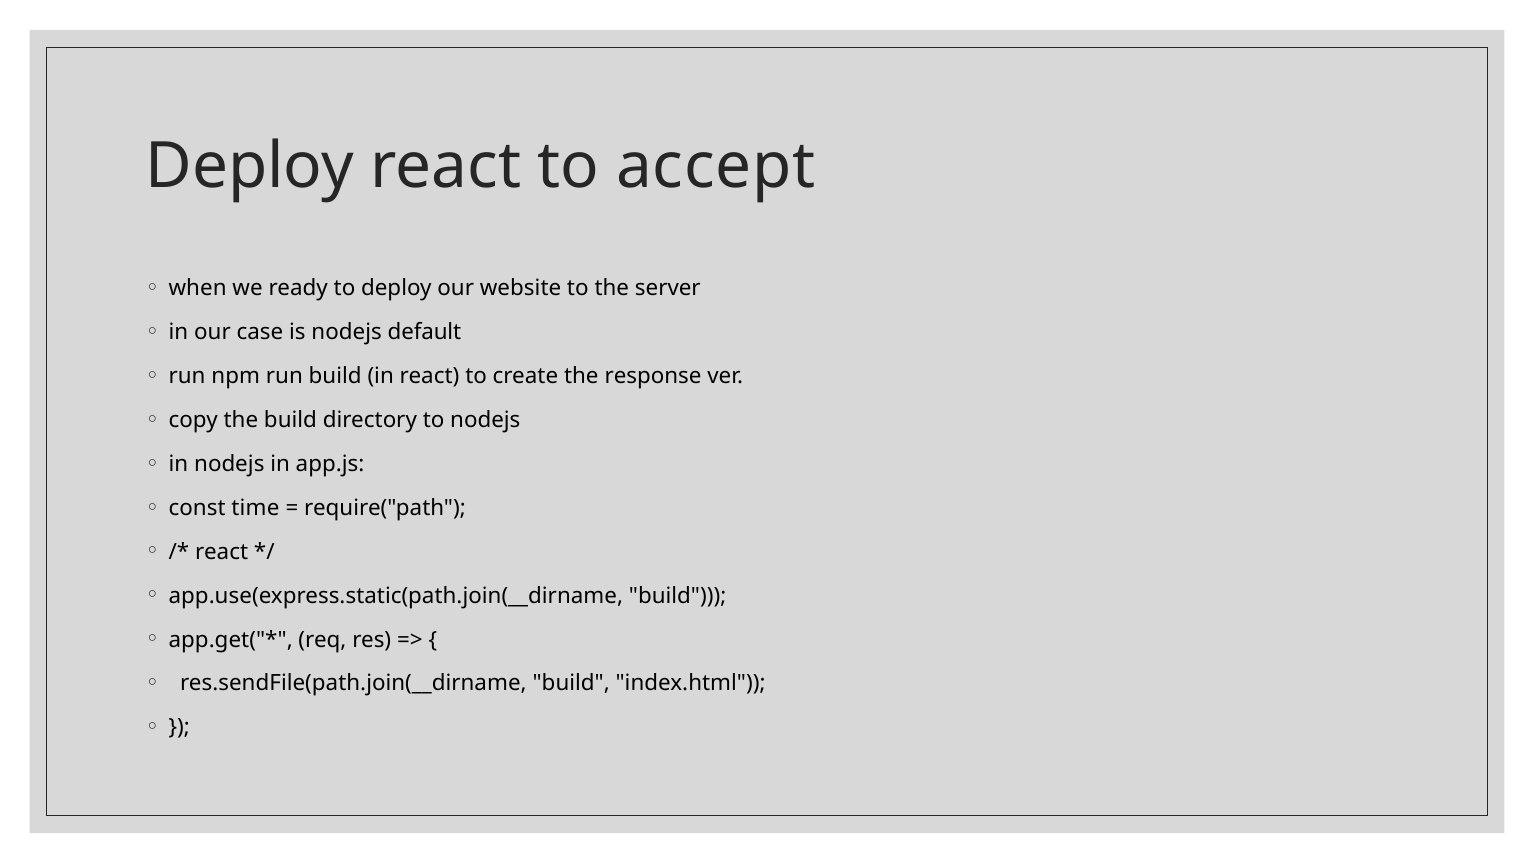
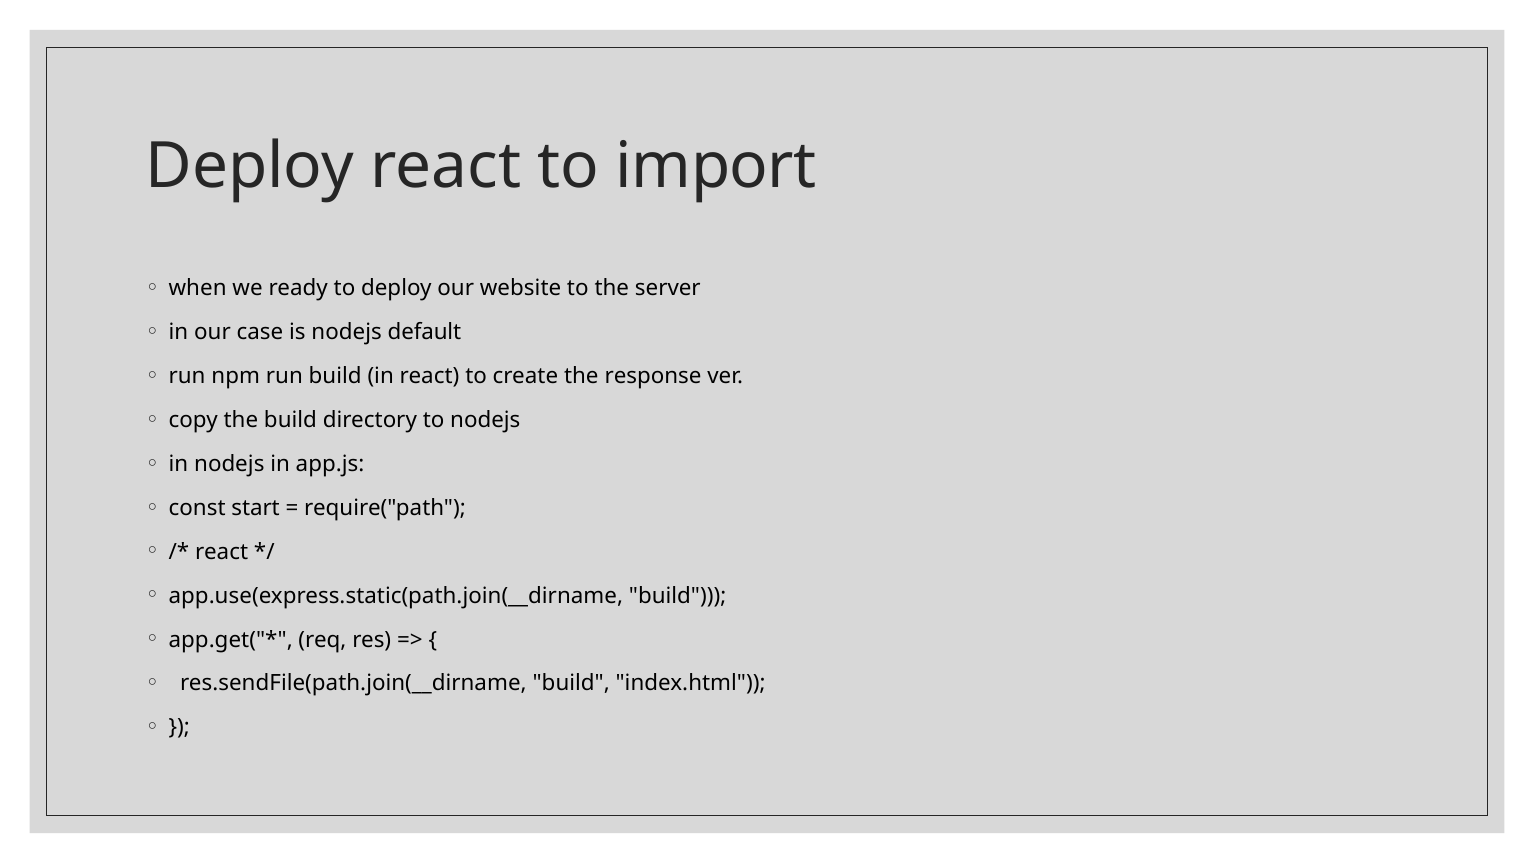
accept: accept -> import
time: time -> start
